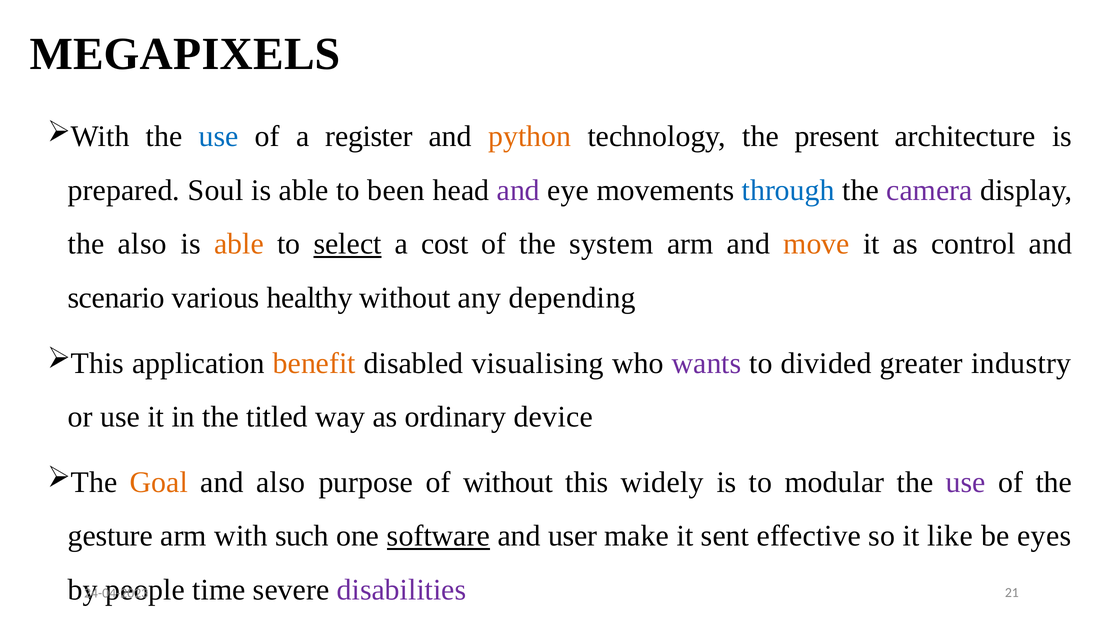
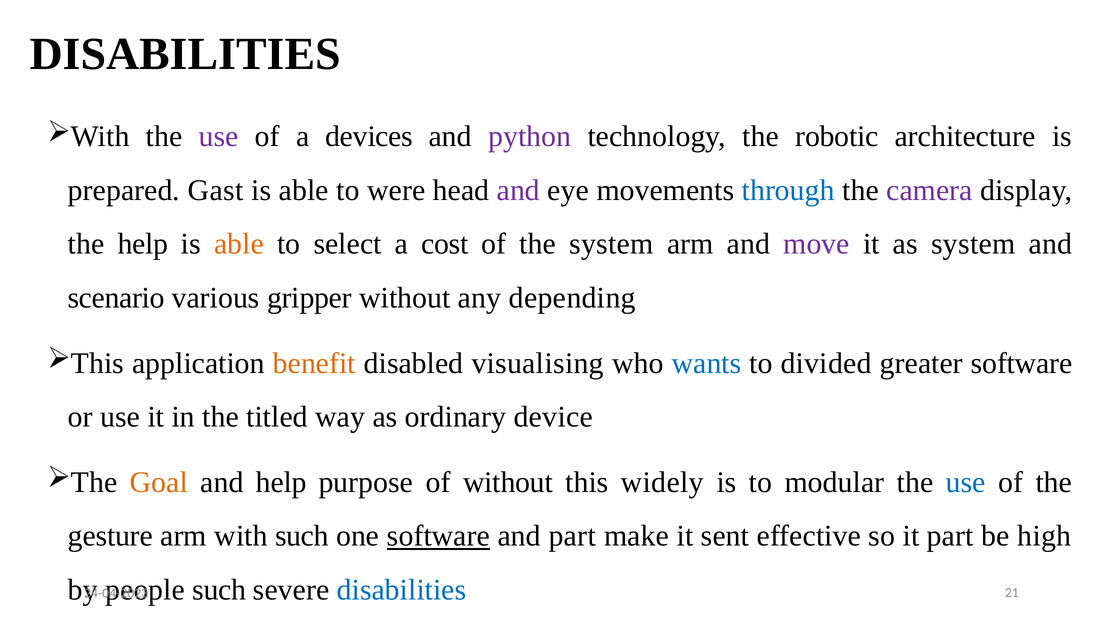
MEGAPIXELS at (185, 54): MEGAPIXELS -> DISABILITIES
use at (219, 136) colour: blue -> purple
register: register -> devices
python colour: orange -> purple
present: present -> robotic
Soul: Soul -> Gast
been: been -> were
the also: also -> help
select underline: present -> none
move colour: orange -> purple
as control: control -> system
healthy: healthy -> gripper
wants colour: purple -> blue
greater industry: industry -> software
and also: also -> help
use at (966, 482) colour: purple -> blue
and user: user -> part
it like: like -> part
eyes: eyes -> high
time at (219, 589): time -> such
disabilities at (402, 589) colour: purple -> blue
